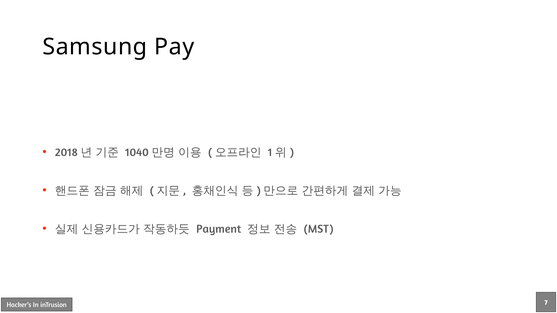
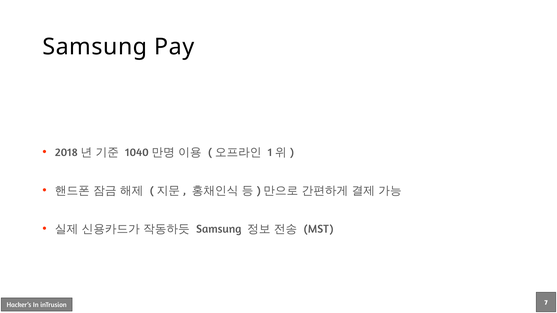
Payment at (219, 229): Payment -> Samsung
